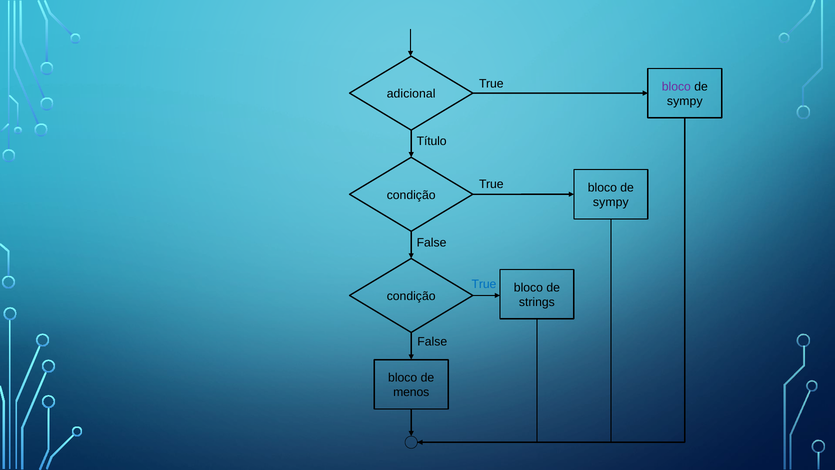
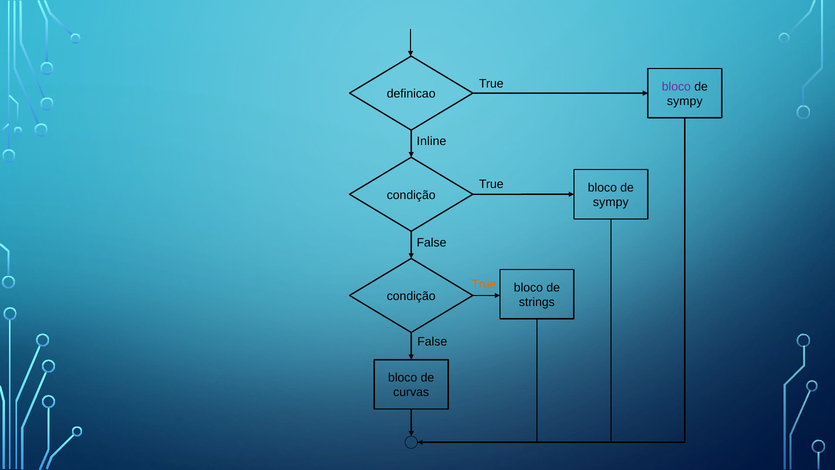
adicional: adicional -> definicao
Título: Título -> Inline
True at (484, 284) colour: blue -> orange
menos: menos -> curvas
